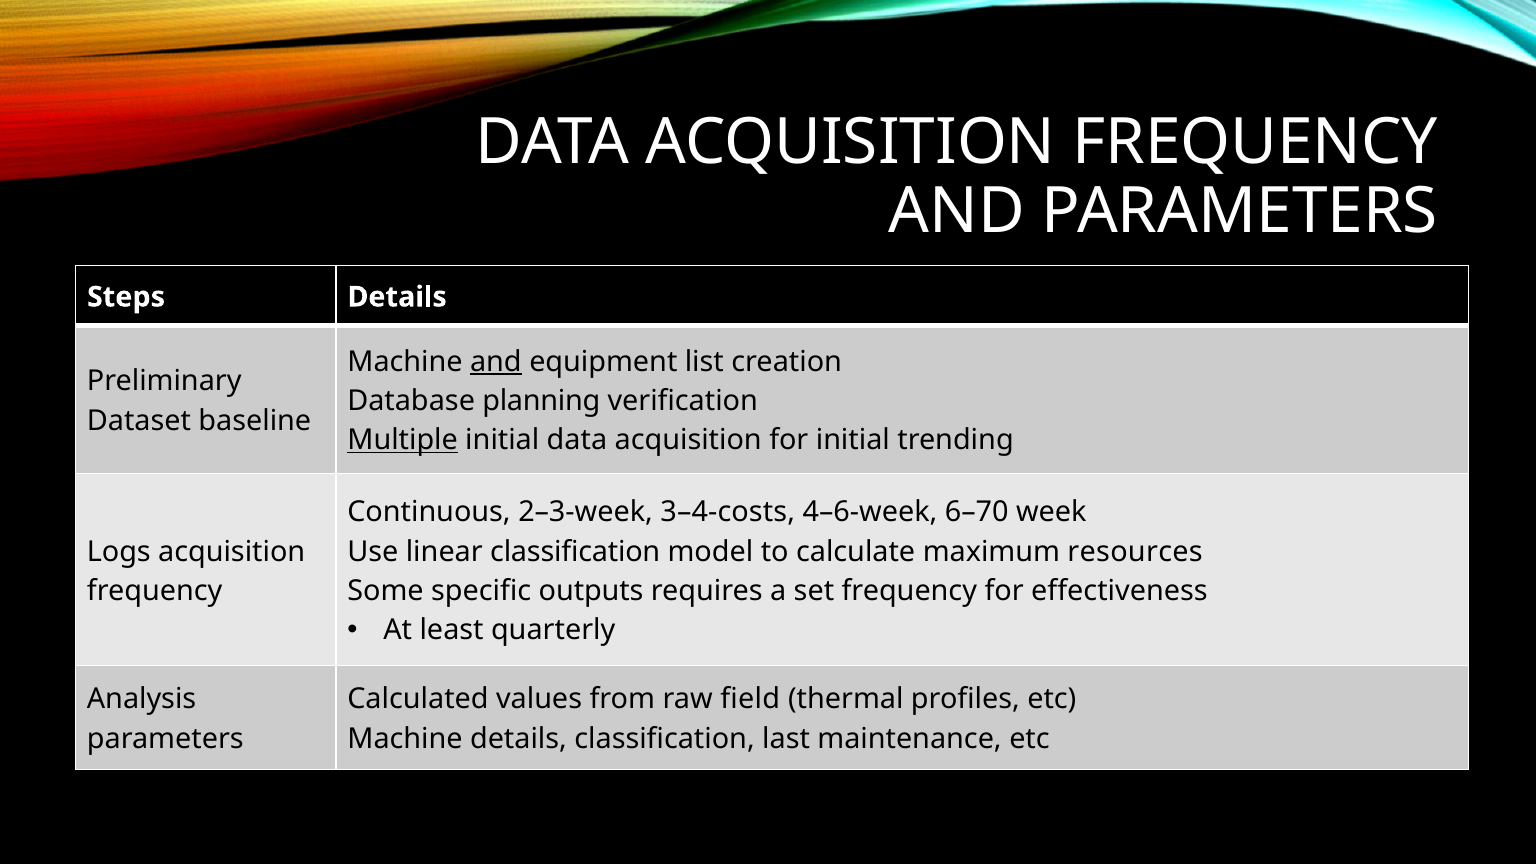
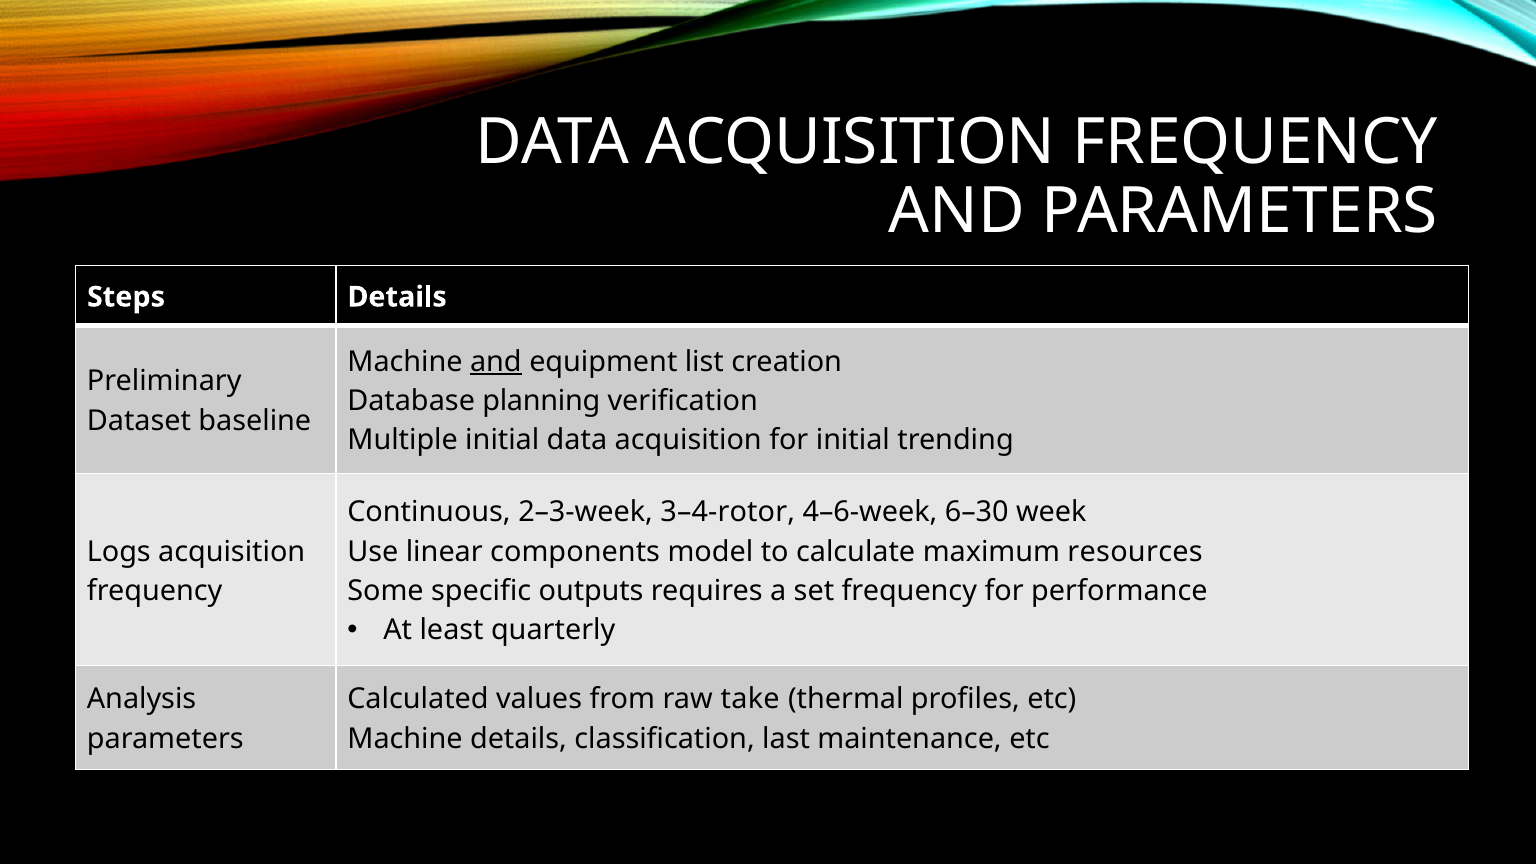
Multiple underline: present -> none
3–4-costs: 3–4-costs -> 3–4-rotor
6–70: 6–70 -> 6–30
linear classification: classification -> components
effectiveness: effectiveness -> performance
field: field -> take
